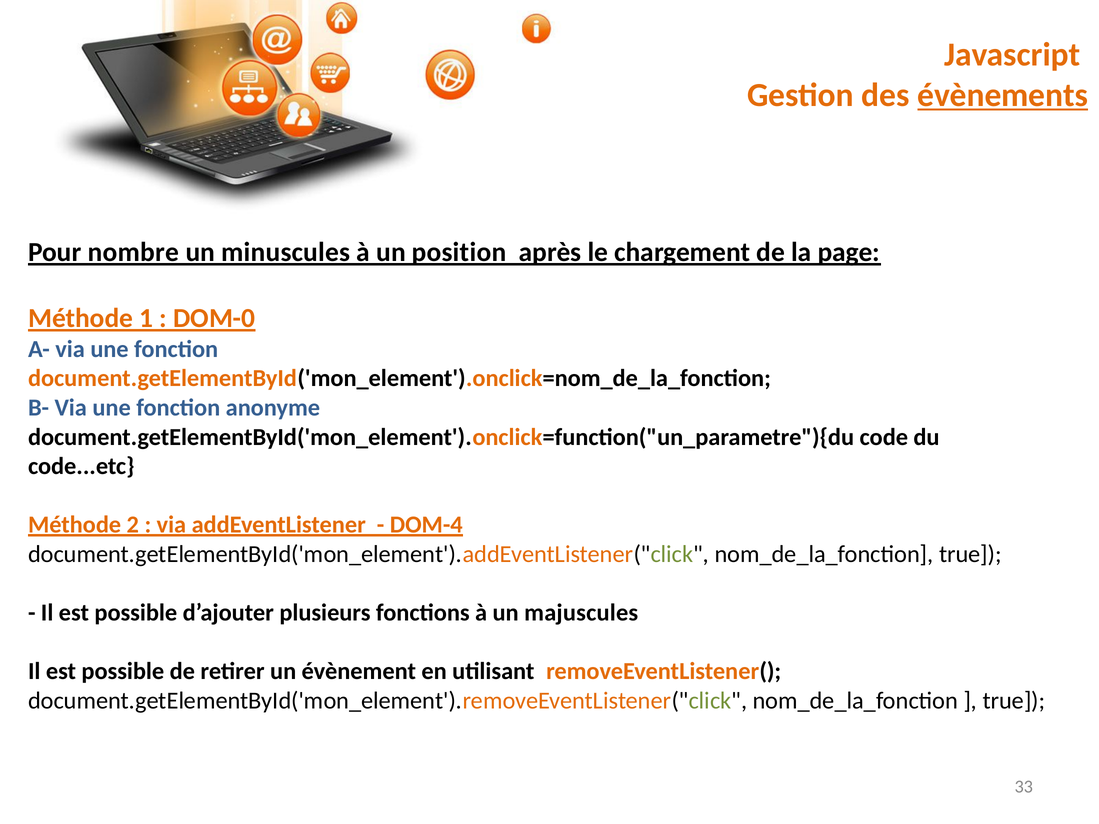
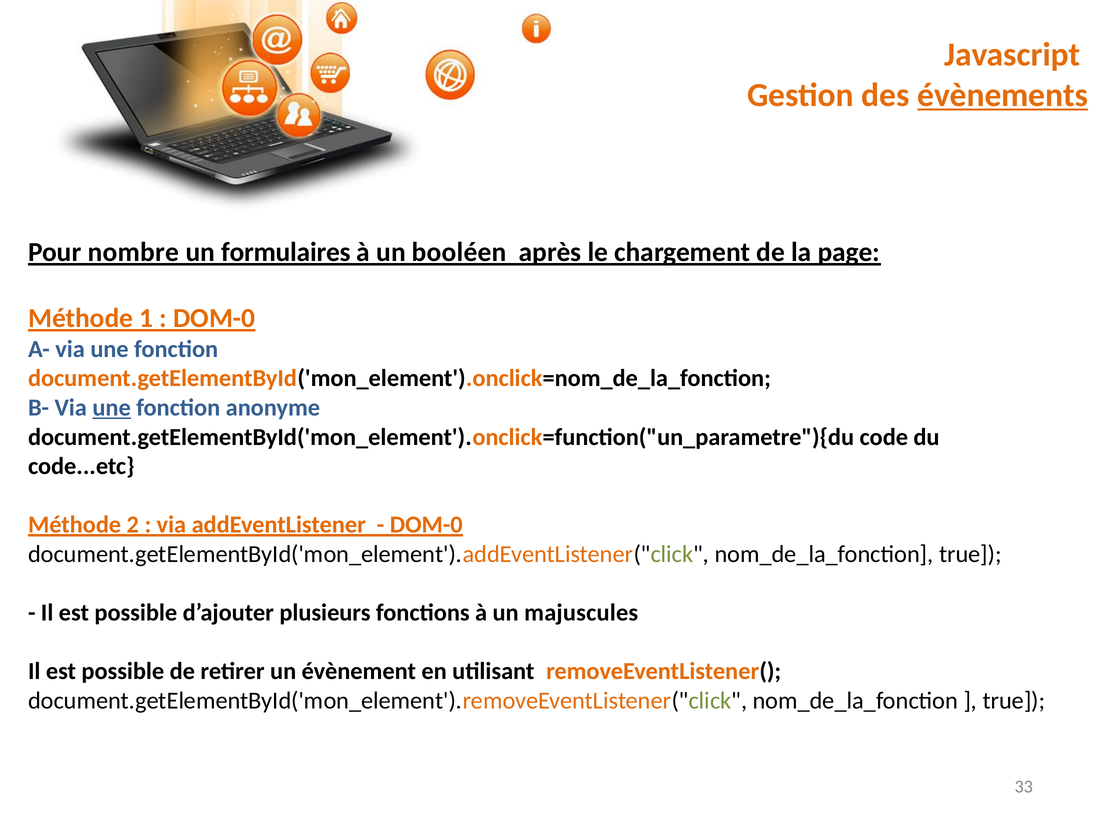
minuscules: minuscules -> formulaires
position: position -> booléen
une at (112, 408) underline: none -> present
DOM-4 at (426, 525): DOM-4 -> DOM-0
